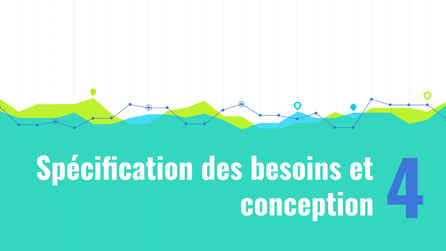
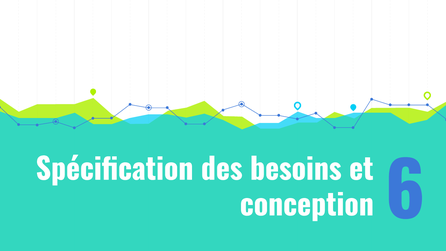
4: 4 -> 6
